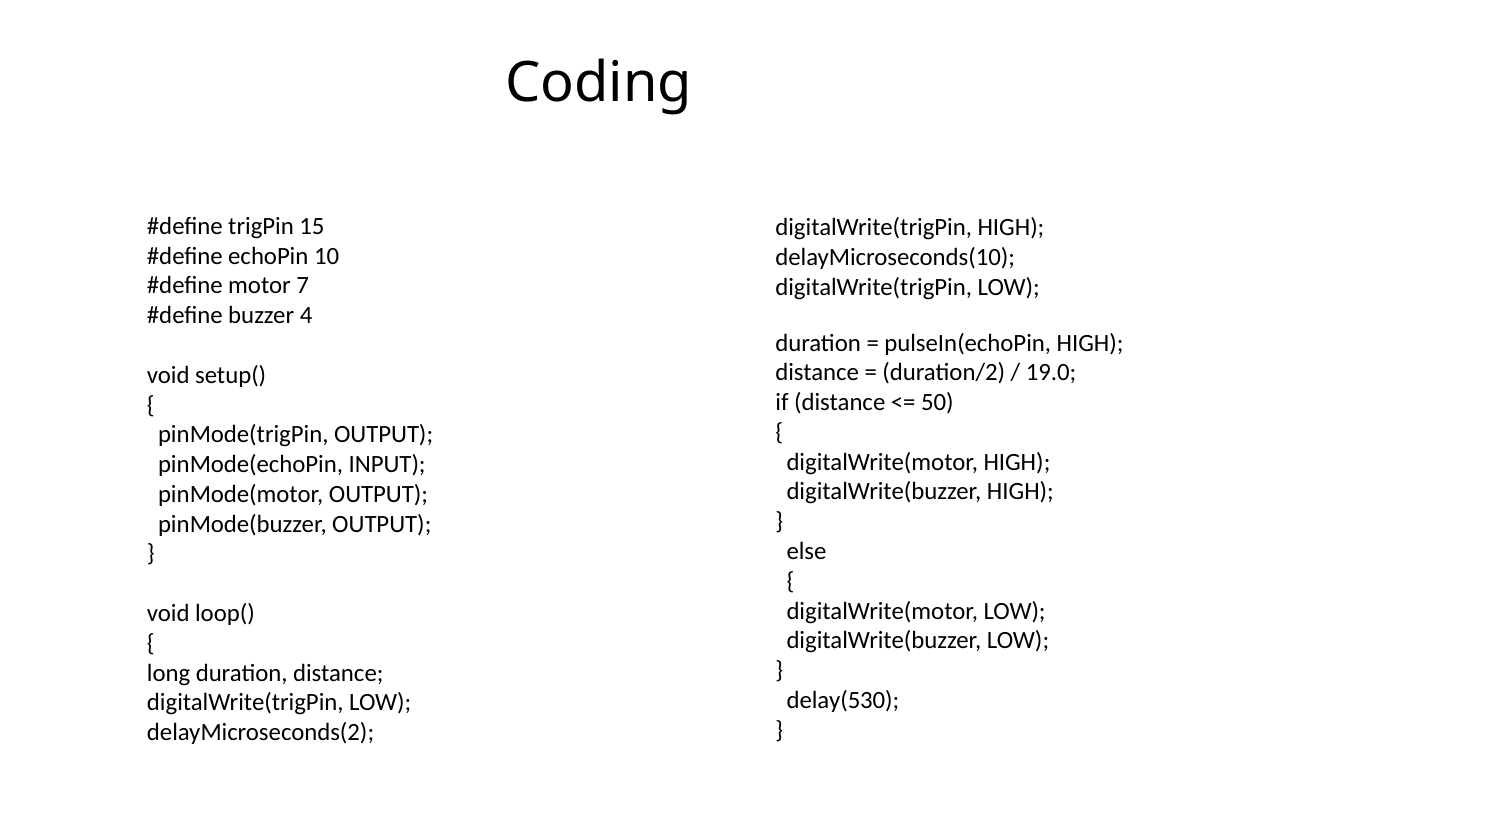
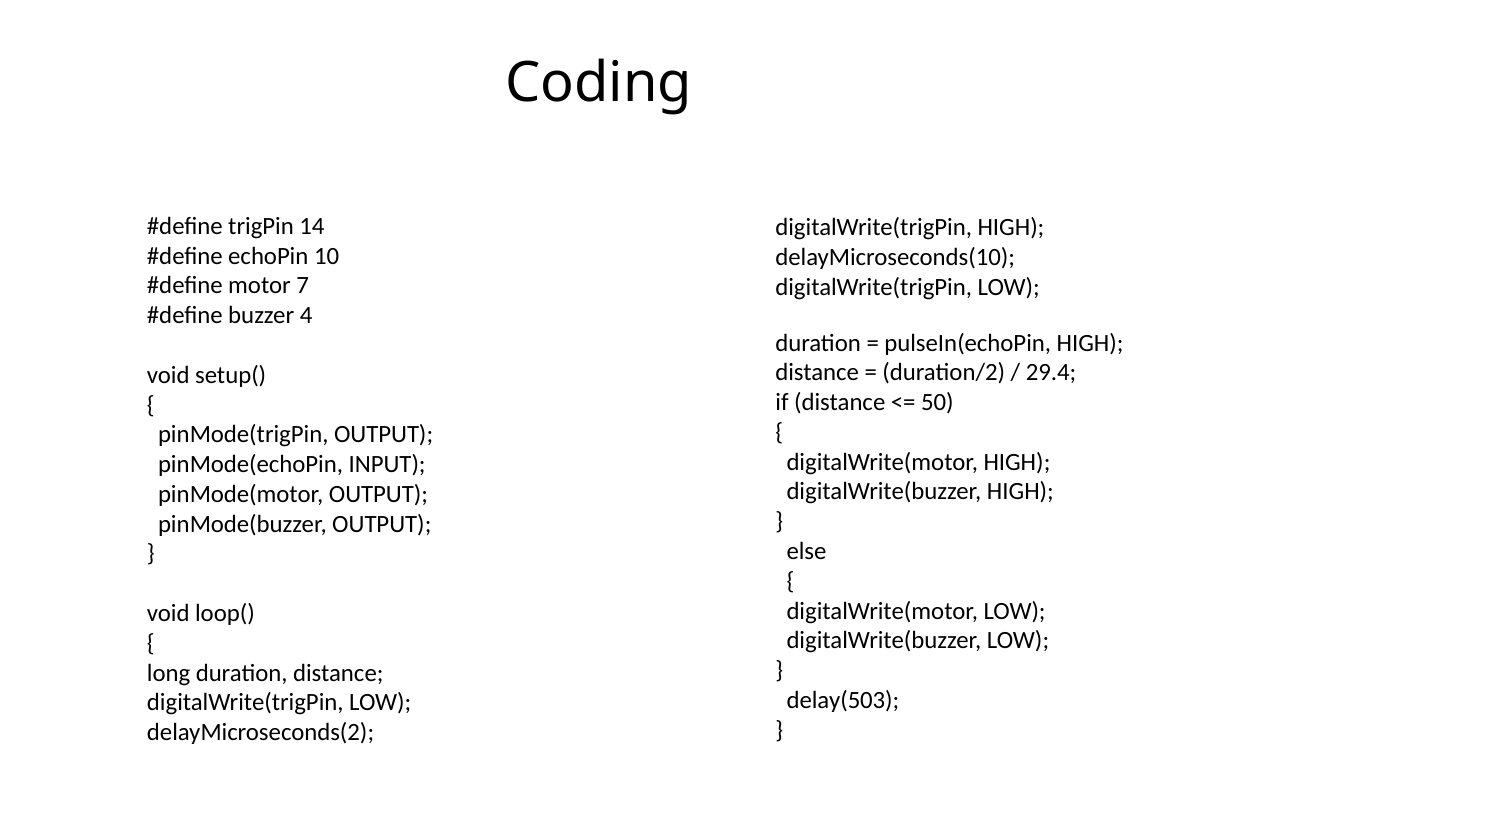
15: 15 -> 14
19.0: 19.0 -> 29.4
delay(530: delay(530 -> delay(503
